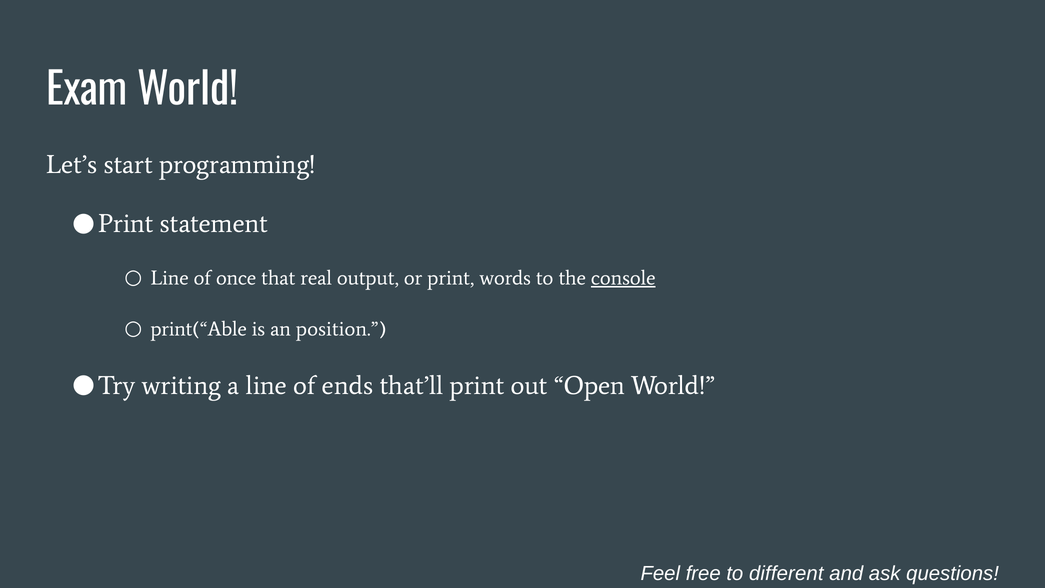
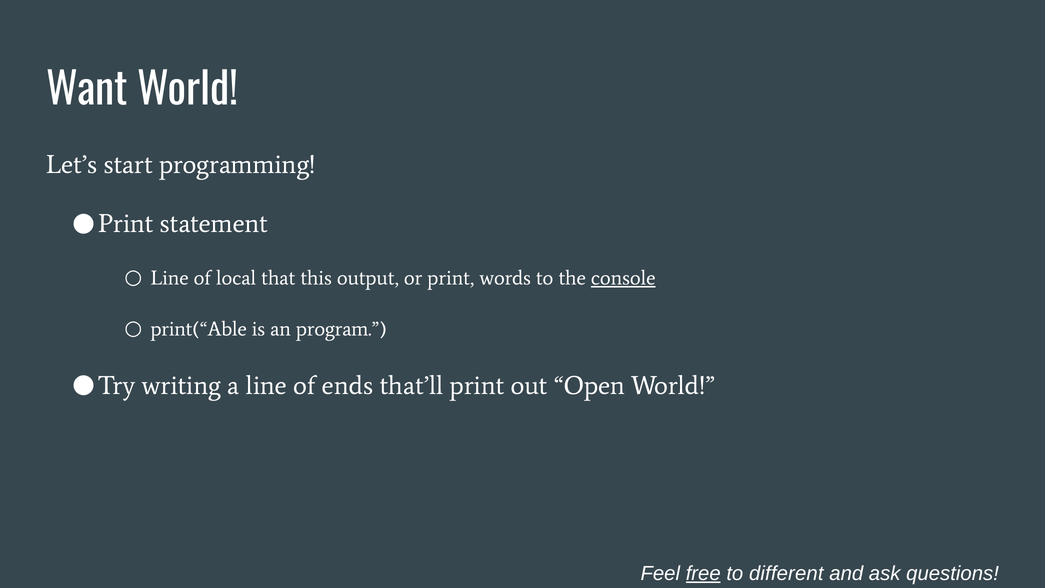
Exam: Exam -> Want
once: once -> local
real: real -> this
position: position -> program
free underline: none -> present
